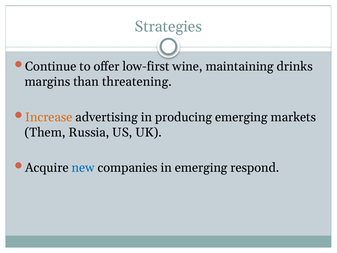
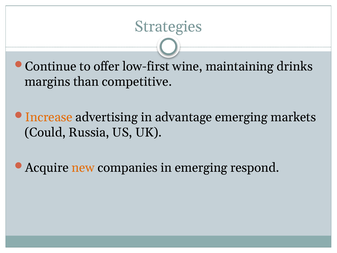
threatening: threatening -> competitive
producing: producing -> advantage
Them: Them -> Could
new colour: blue -> orange
